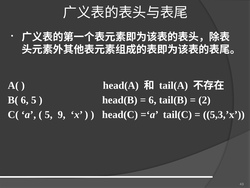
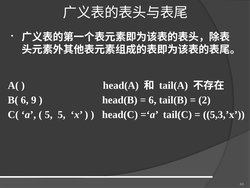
6 5: 5 -> 9
5 9: 9 -> 5
